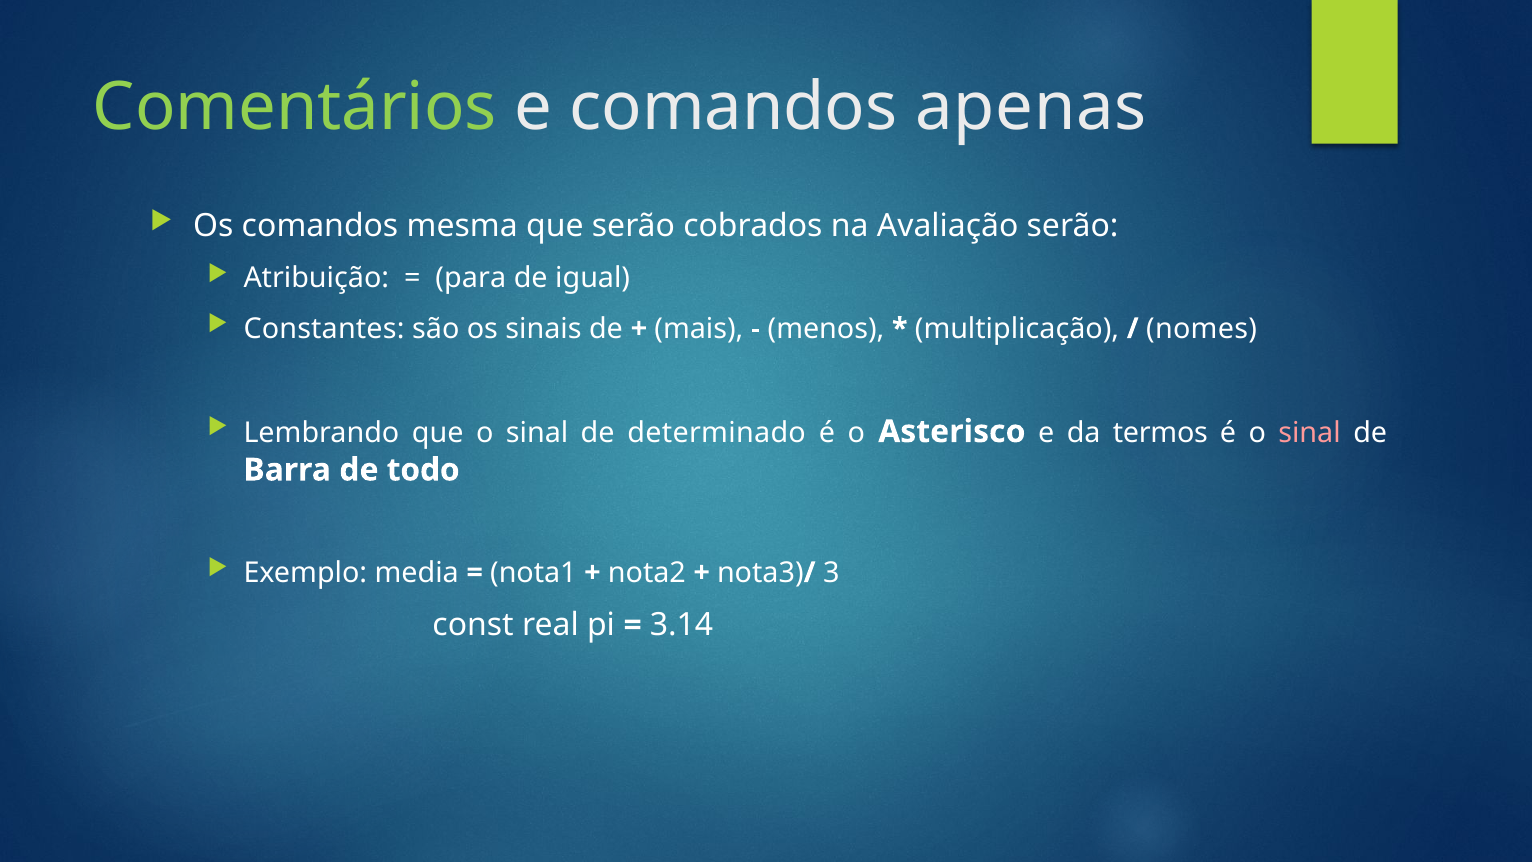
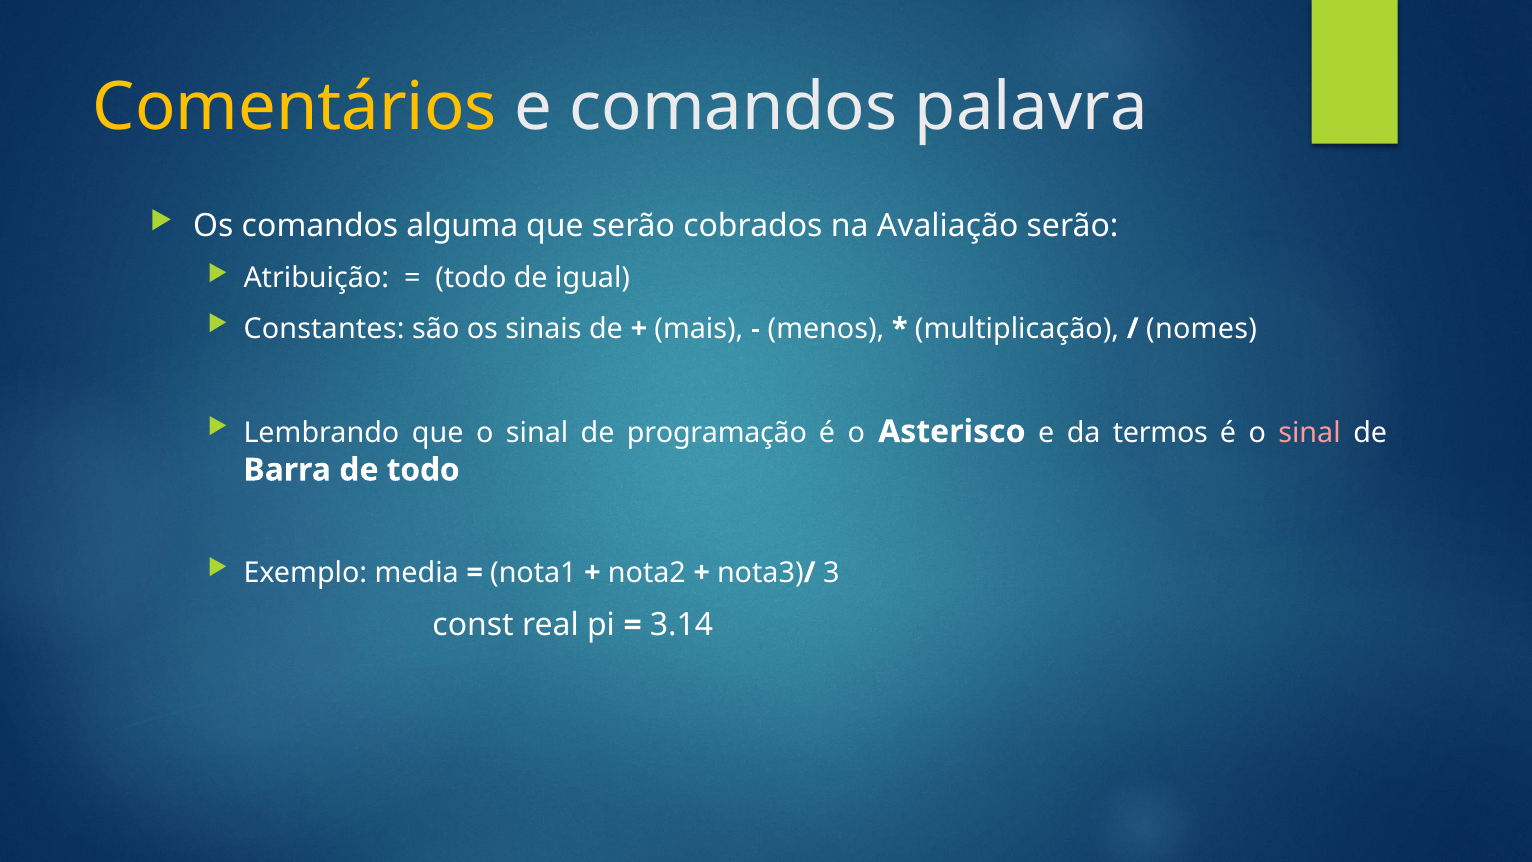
Comentários colour: light green -> yellow
apenas: apenas -> palavra
mesma: mesma -> alguma
para at (471, 278): para -> todo
determinado: determinado -> programação
